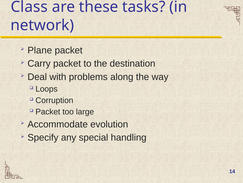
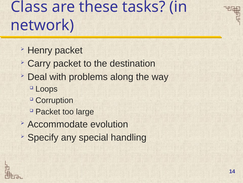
Plane: Plane -> Henry
